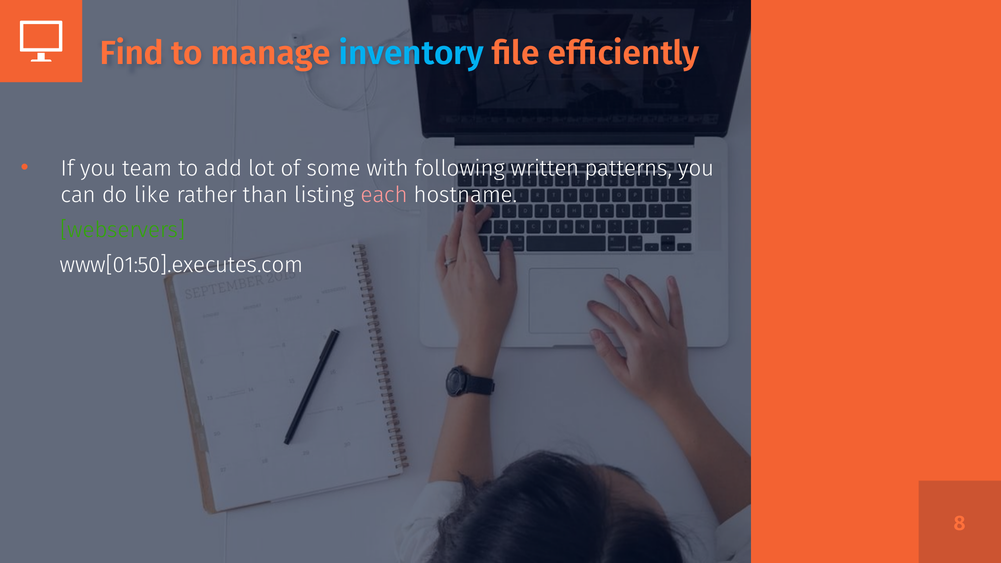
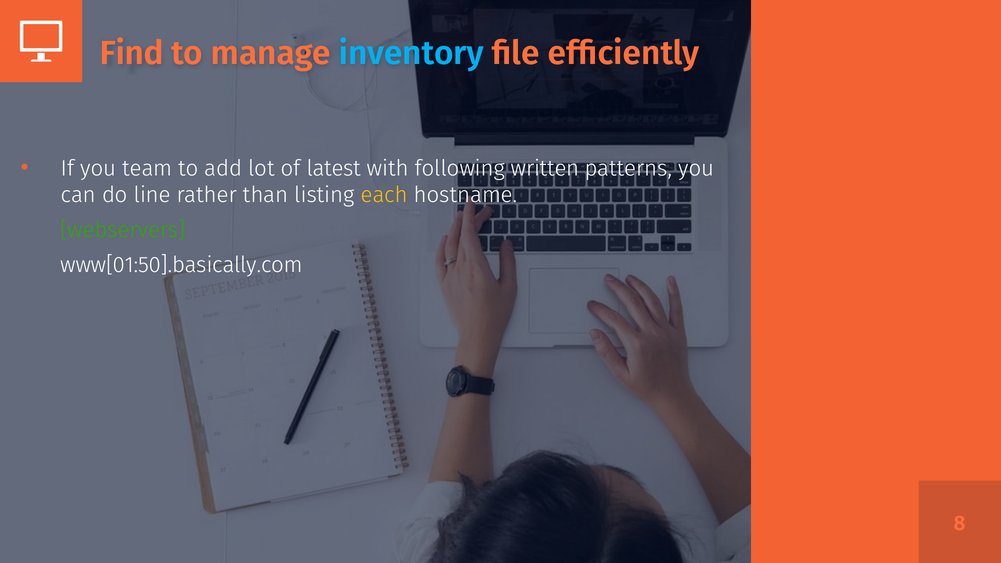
some: some -> latest
like: like -> line
each colour: pink -> yellow
www[01:50].executes.com: www[01:50].executes.com -> www[01:50].basically.com
